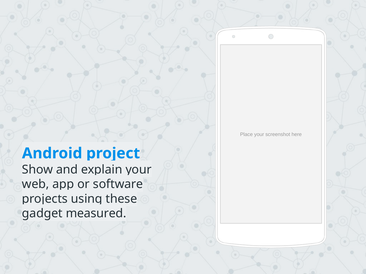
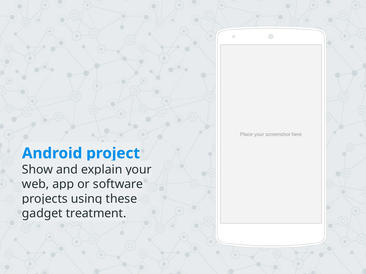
measured: measured -> treatment
